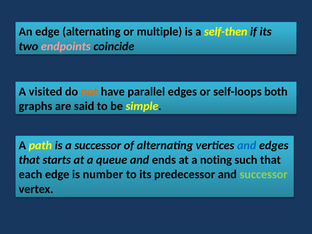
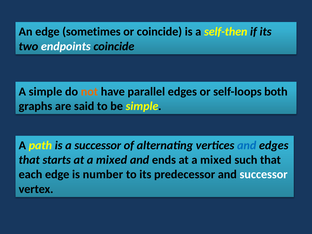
edge alternating: alternating -> sometimes
or multiple: multiple -> coincide
endpoints colour: pink -> white
A visited: visited -> simple
starts at a queue: queue -> mixed
ends at a noting: noting -> mixed
successor at (264, 174) colour: light green -> white
